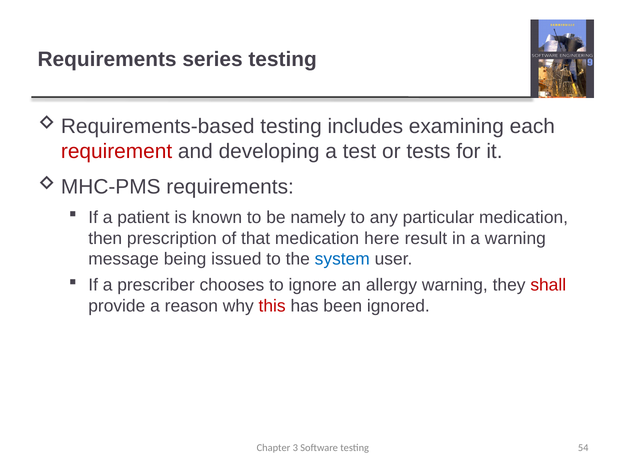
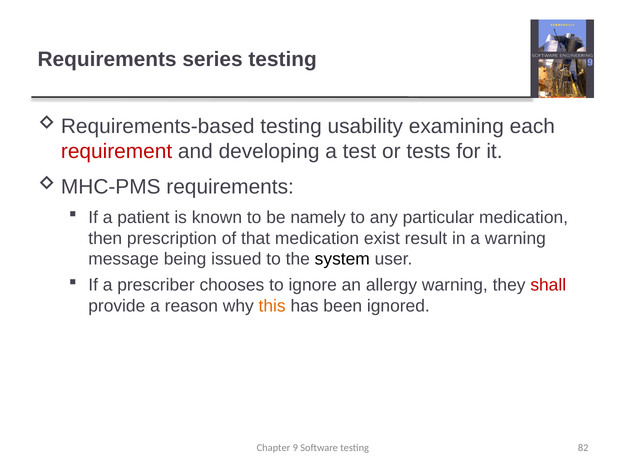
includes: includes -> usability
here: here -> exist
system colour: blue -> black
this colour: red -> orange
3: 3 -> 9
54: 54 -> 82
